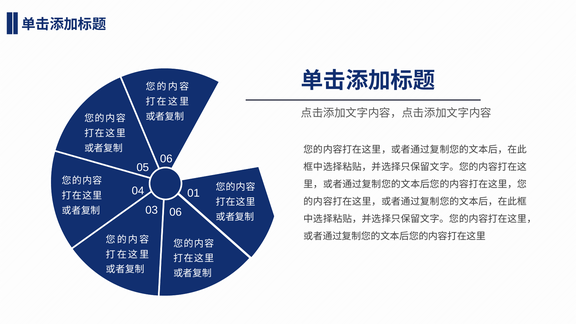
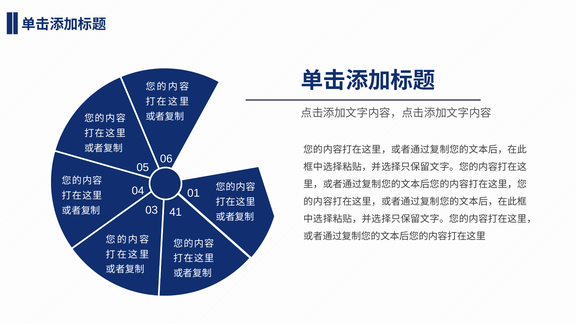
03 06: 06 -> 41
